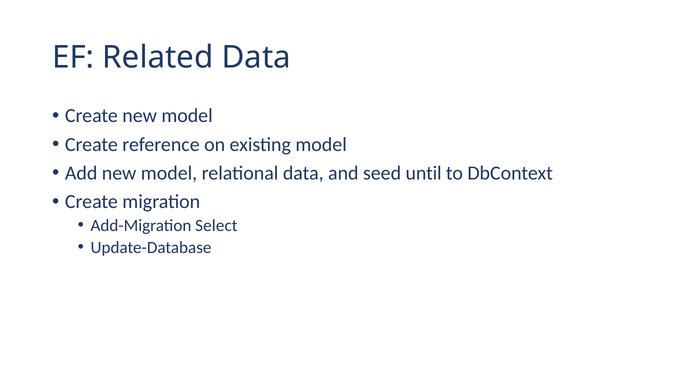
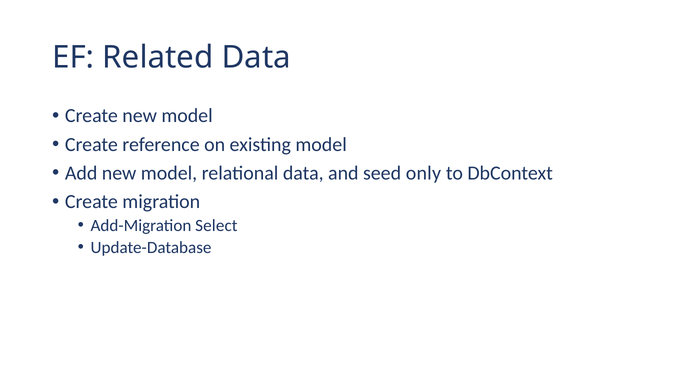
until: until -> only
